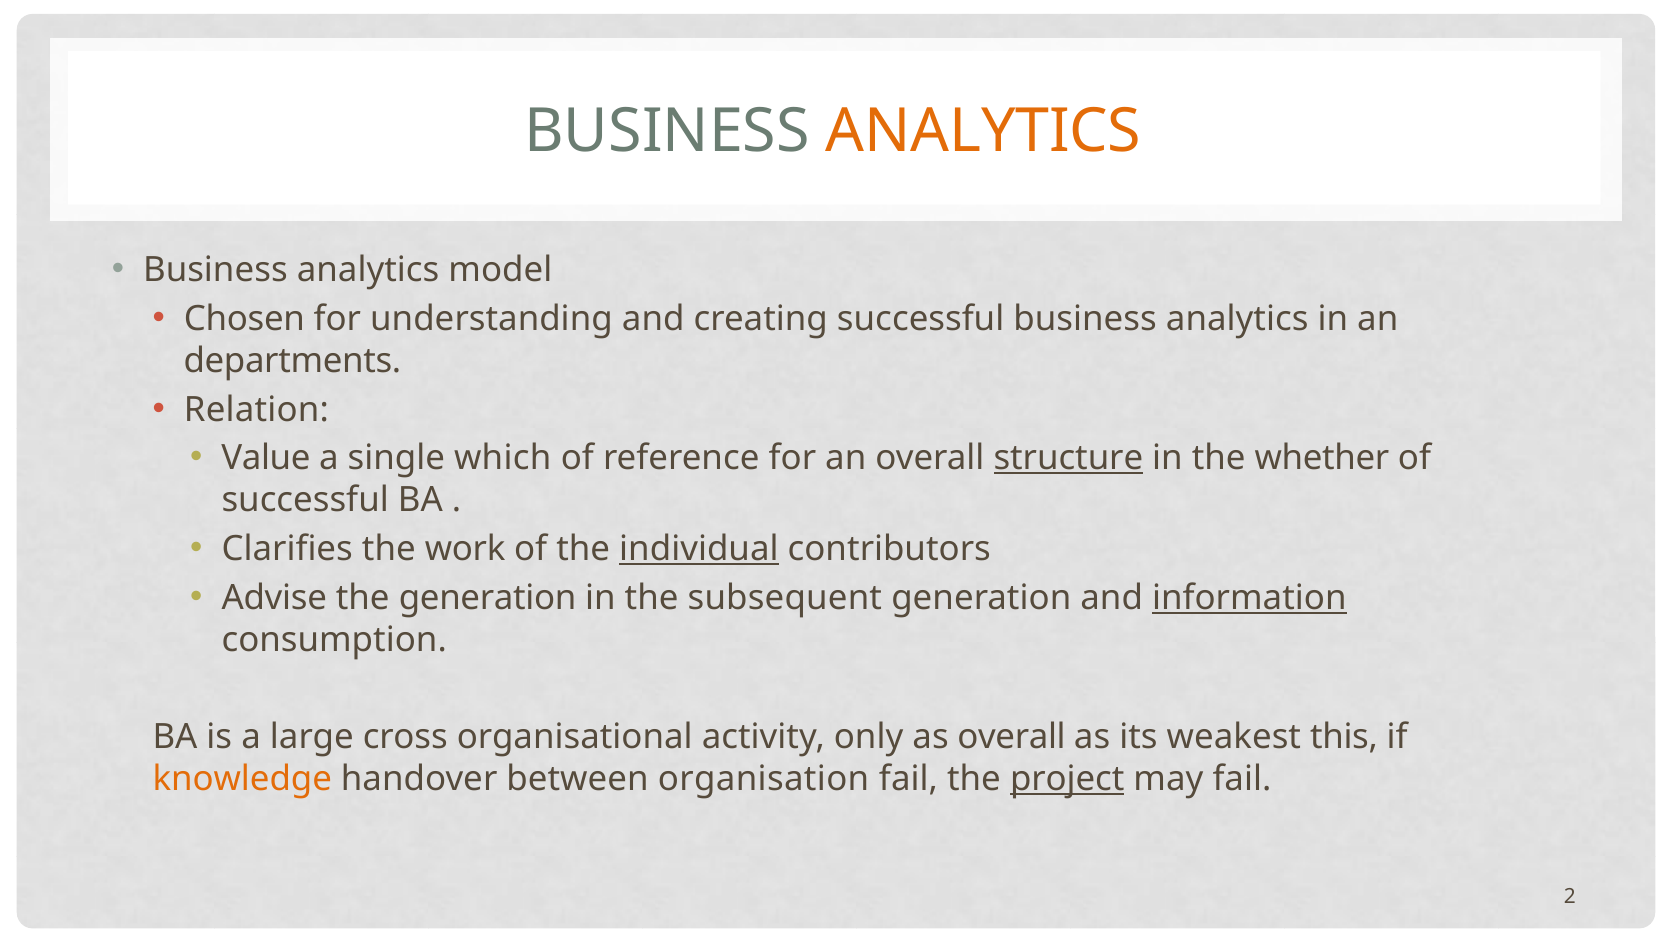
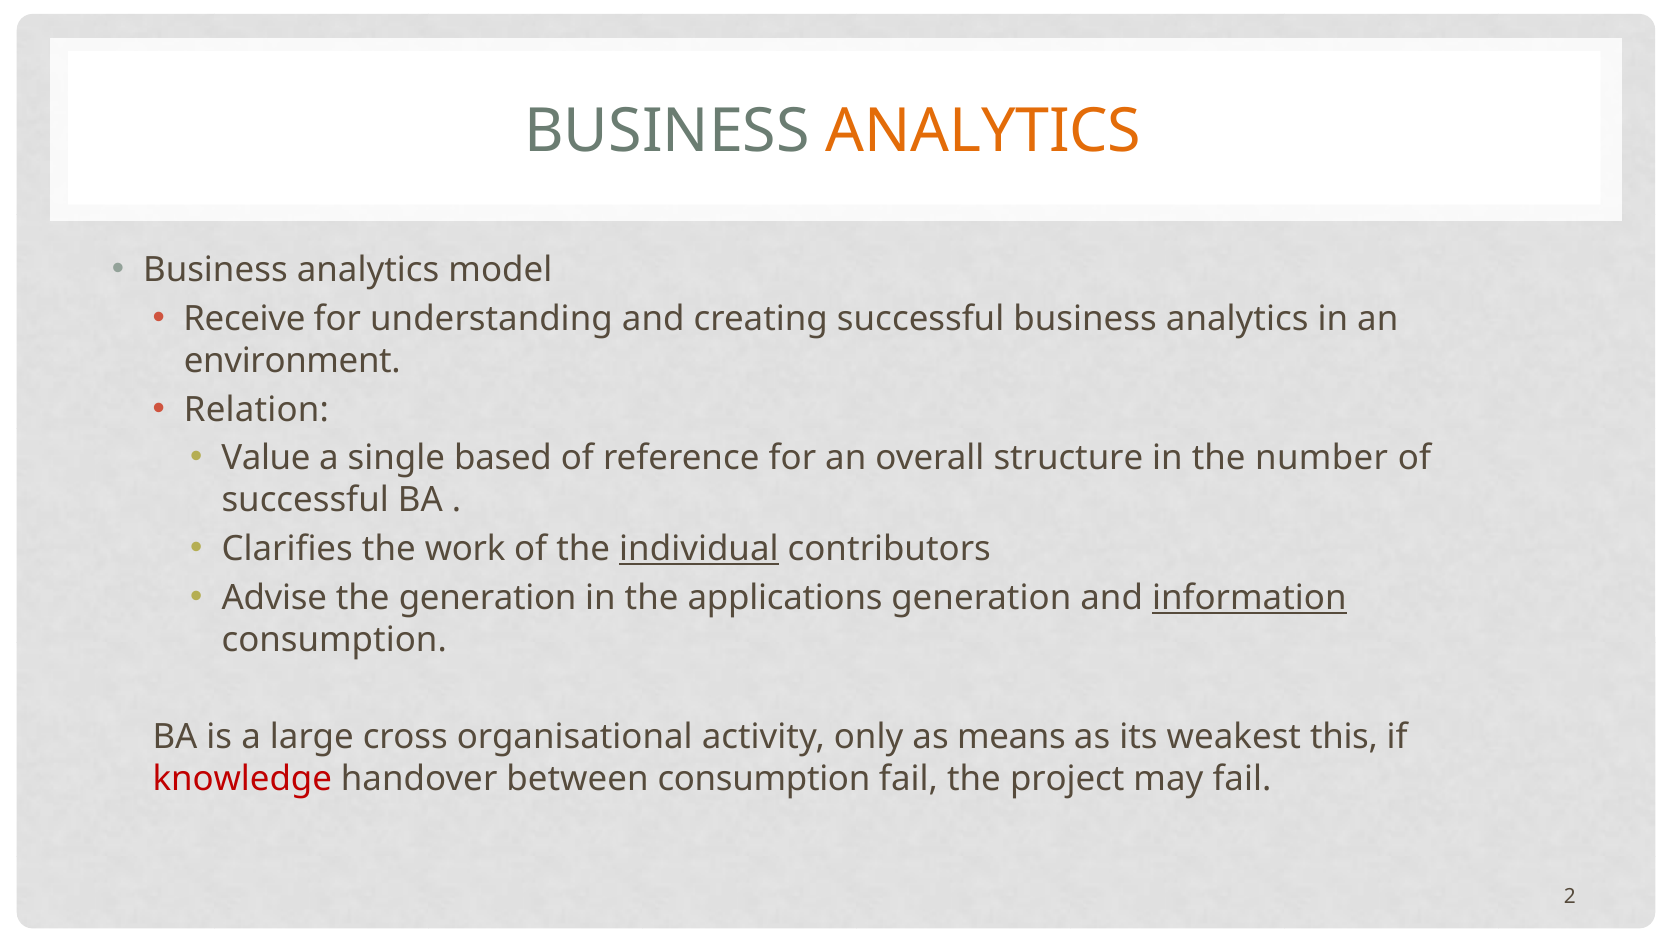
Chosen: Chosen -> Receive
departments: departments -> environment
which: which -> based
structure underline: present -> none
whether: whether -> number
subsequent: subsequent -> applications
as overall: overall -> means
knowledge colour: orange -> red
between organisation: organisation -> consumption
project underline: present -> none
